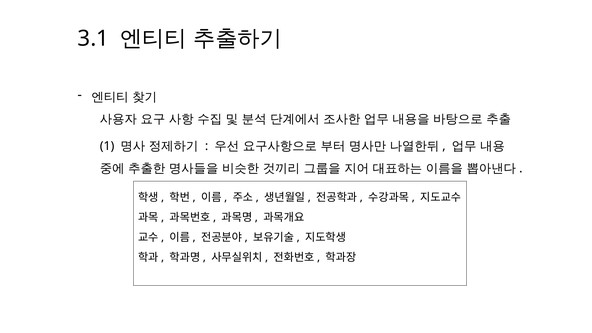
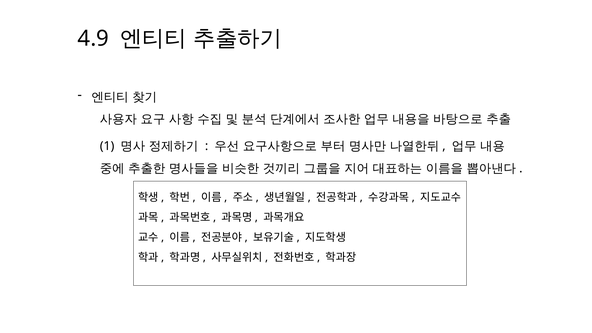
3.1: 3.1 -> 4.9
